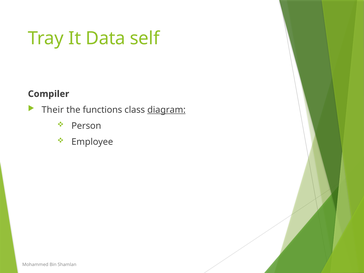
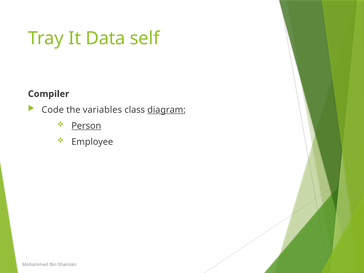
Their: Their -> Code
functions: functions -> variables
Person underline: none -> present
